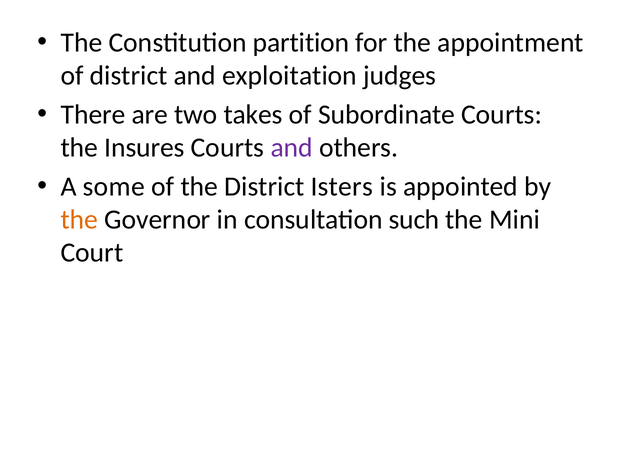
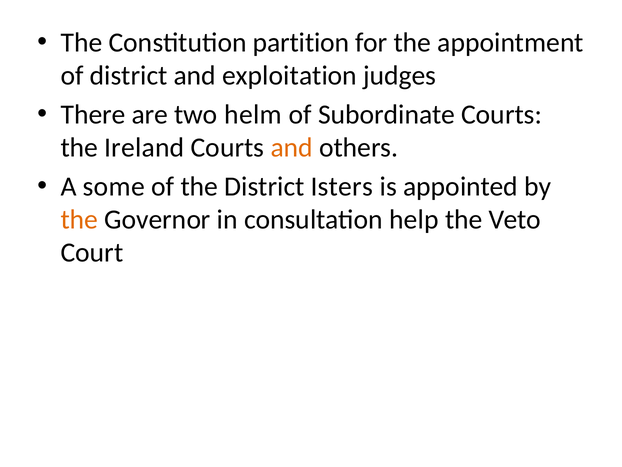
takes: takes -> helm
Insures: Insures -> Ireland
and at (292, 147) colour: purple -> orange
such: such -> help
Mini: Mini -> Veto
